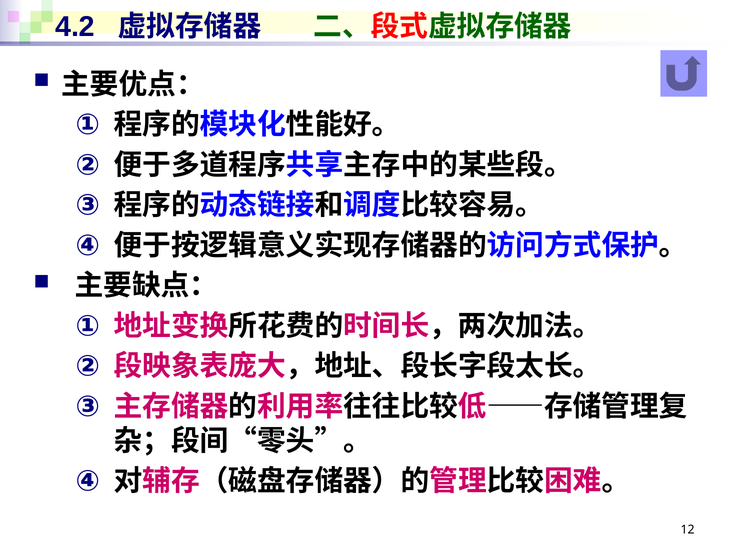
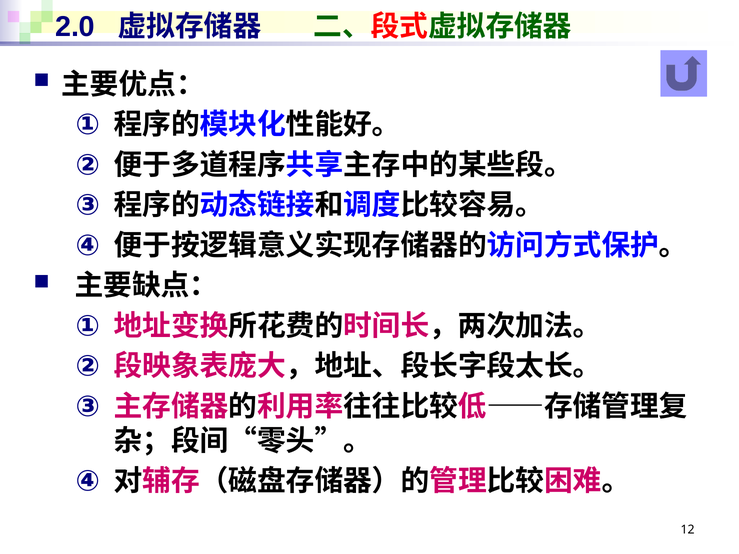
4.2: 4.2 -> 2.0
